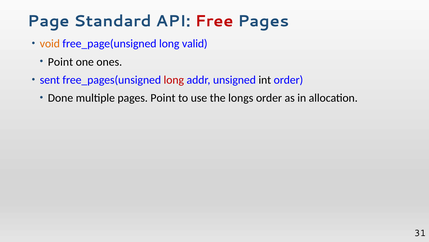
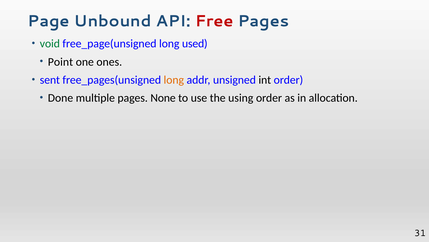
Standard: Standard -> Unbound
void colour: orange -> green
valid: valid -> used
long at (174, 80) colour: red -> orange
pages Point: Point -> None
longs: longs -> using
